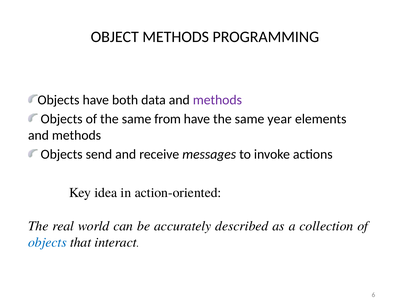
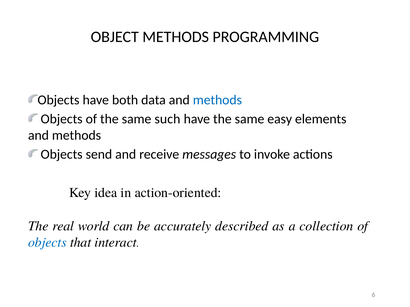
methods at (217, 100) colour: purple -> blue
from: from -> such
year: year -> easy
